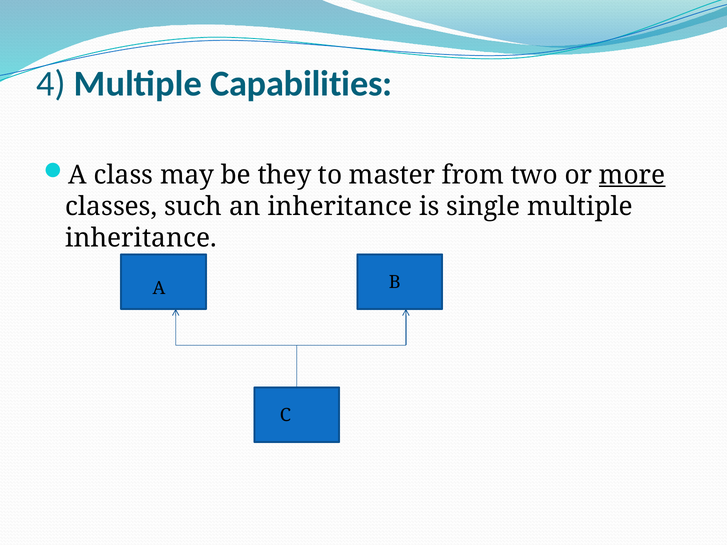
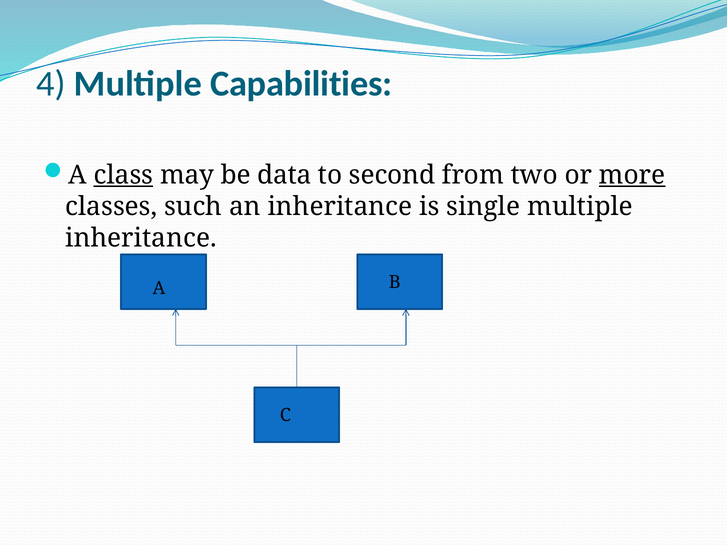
class underline: none -> present
they: they -> data
master: master -> second
